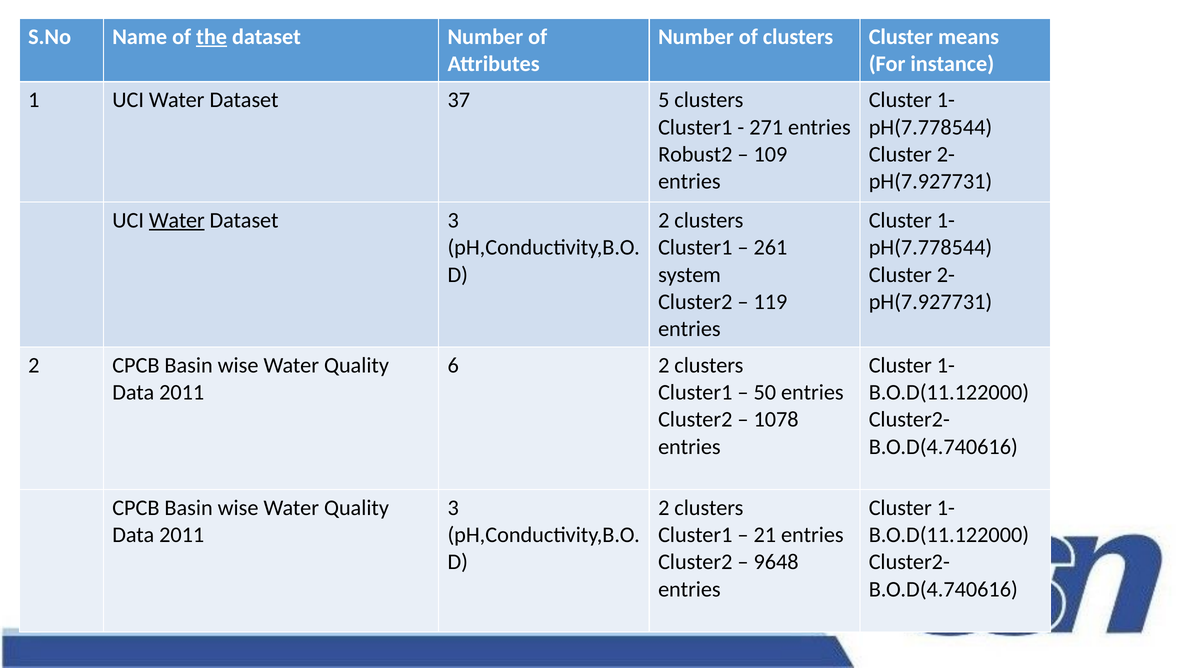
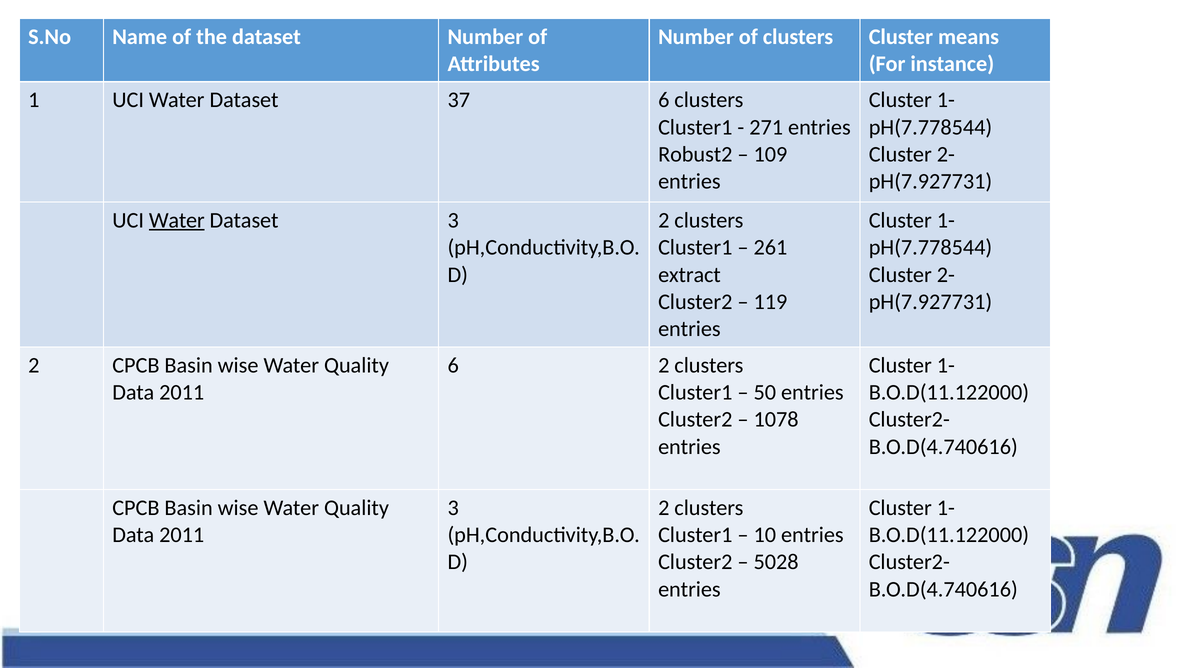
the underline: present -> none
37 5: 5 -> 6
system: system -> extract
21: 21 -> 10
9648: 9648 -> 5028
